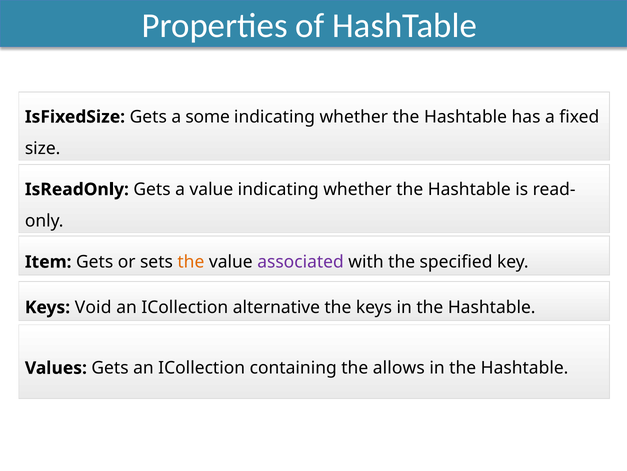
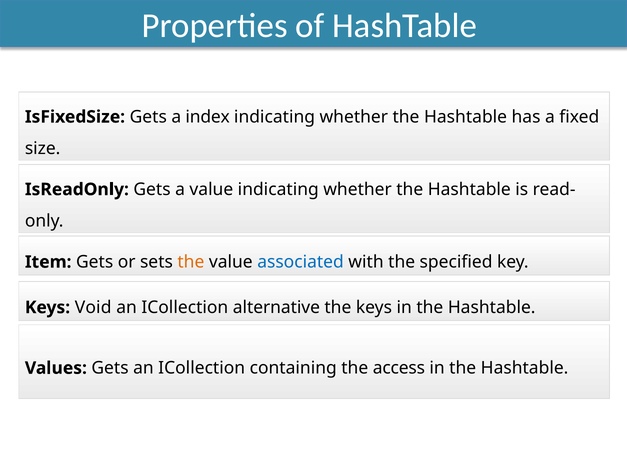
some: some -> index
associated colour: purple -> blue
allows: allows -> access
